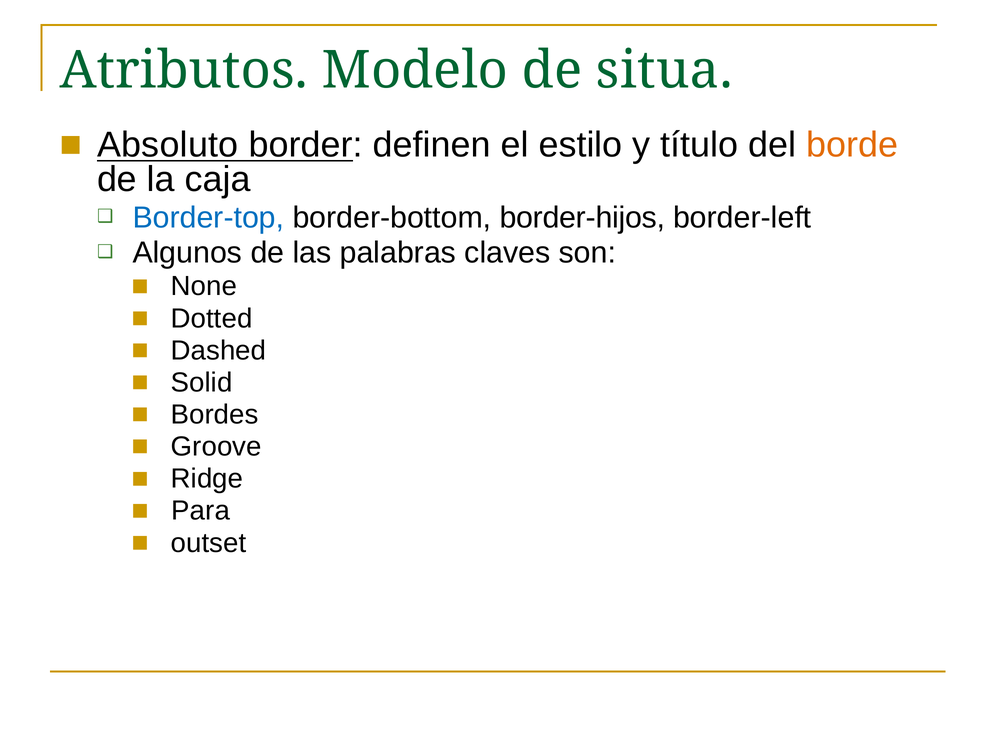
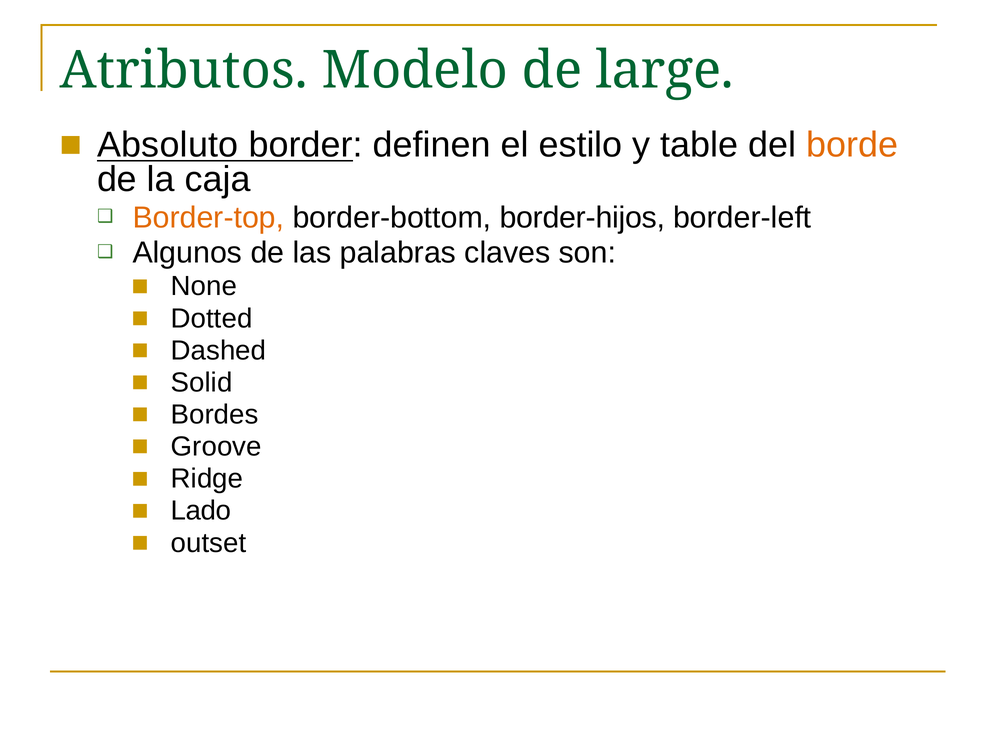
situa: situa -> large
título: título -> table
Border-top colour: blue -> orange
Para: Para -> Lado
